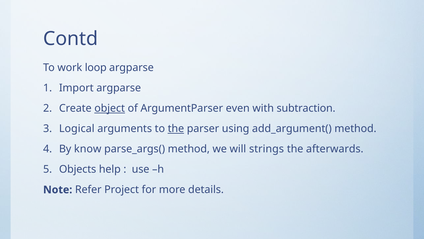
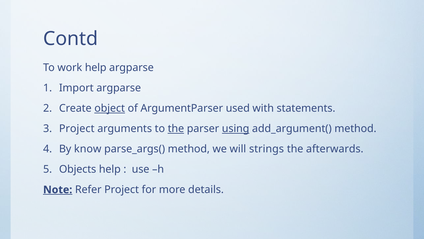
work loop: loop -> help
even: even -> used
subtraction: subtraction -> statements
Logical at (77, 128): Logical -> Project
using underline: none -> present
Note underline: none -> present
